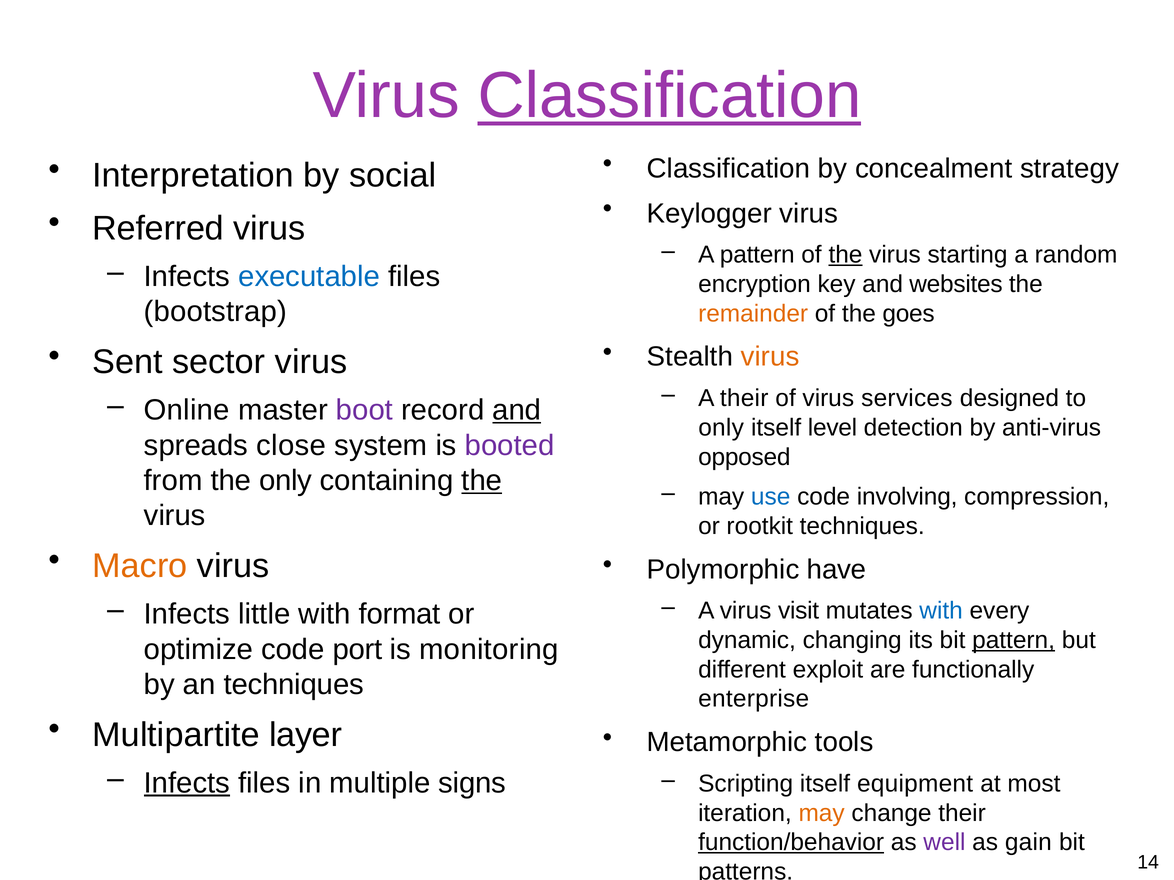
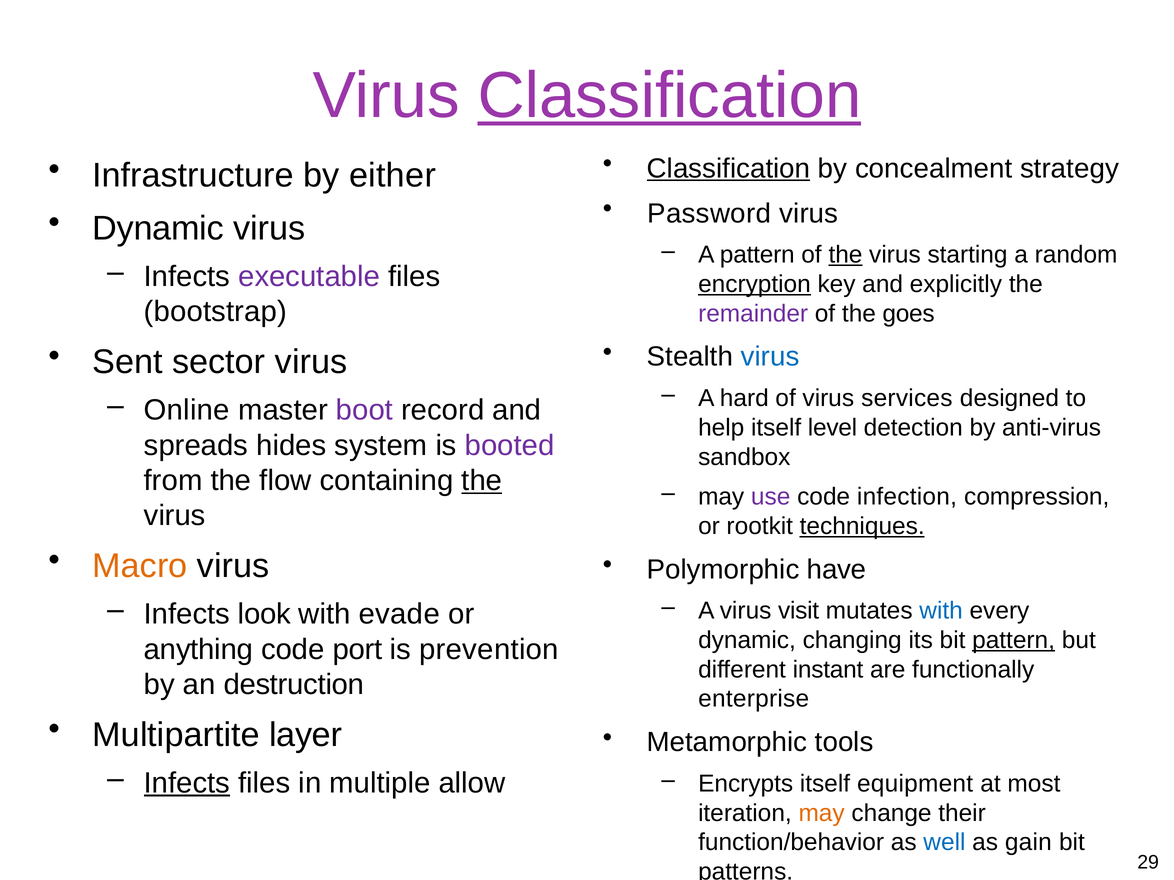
Classification at (729, 169) underline: none -> present
Interpretation: Interpretation -> Infrastructure
social: social -> either
Keylogger: Keylogger -> Password
Referred at (158, 228): Referred -> Dynamic
executable colour: blue -> purple
encryption underline: none -> present
websites: websites -> explicitly
remainder colour: orange -> purple
virus at (770, 357) colour: orange -> blue
A their: their -> hard
and at (517, 410) underline: present -> none
only at (721, 428): only -> help
close: close -> hides
opposed: opposed -> sandbox
the only: only -> flow
use colour: blue -> purple
involving: involving -> infection
techniques at (862, 526) underline: none -> present
little: little -> look
format: format -> evade
optimize: optimize -> anything
monitoring: monitoring -> prevention
exploit: exploit -> instant
an techniques: techniques -> destruction
signs: signs -> allow
Scripting: Scripting -> Encrypts
function/behavior underline: present -> none
well colour: purple -> blue
14: 14 -> 29
